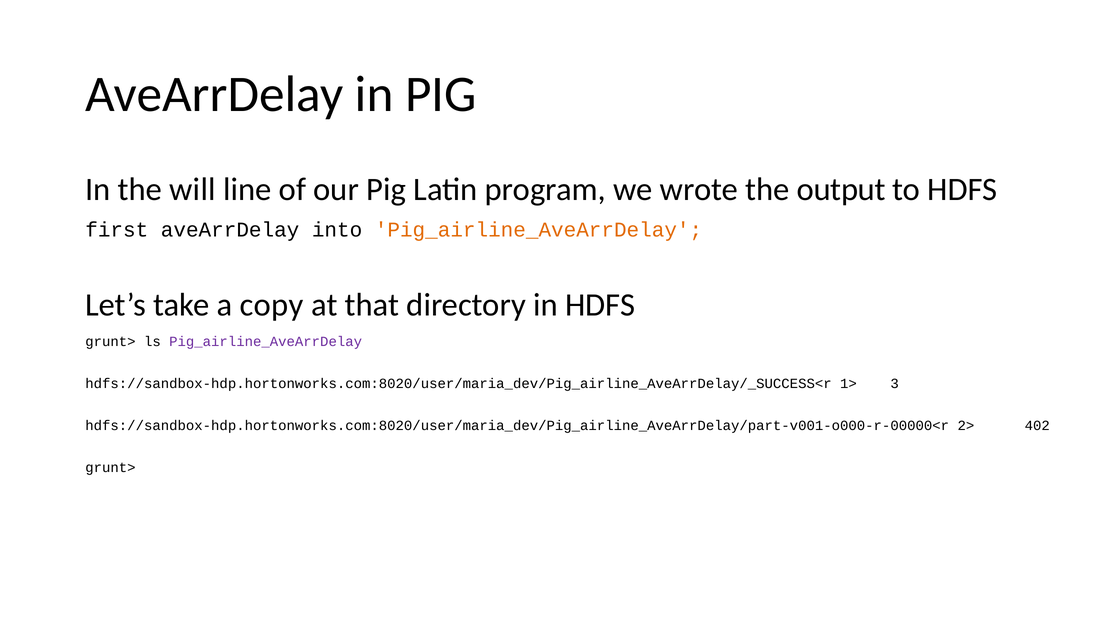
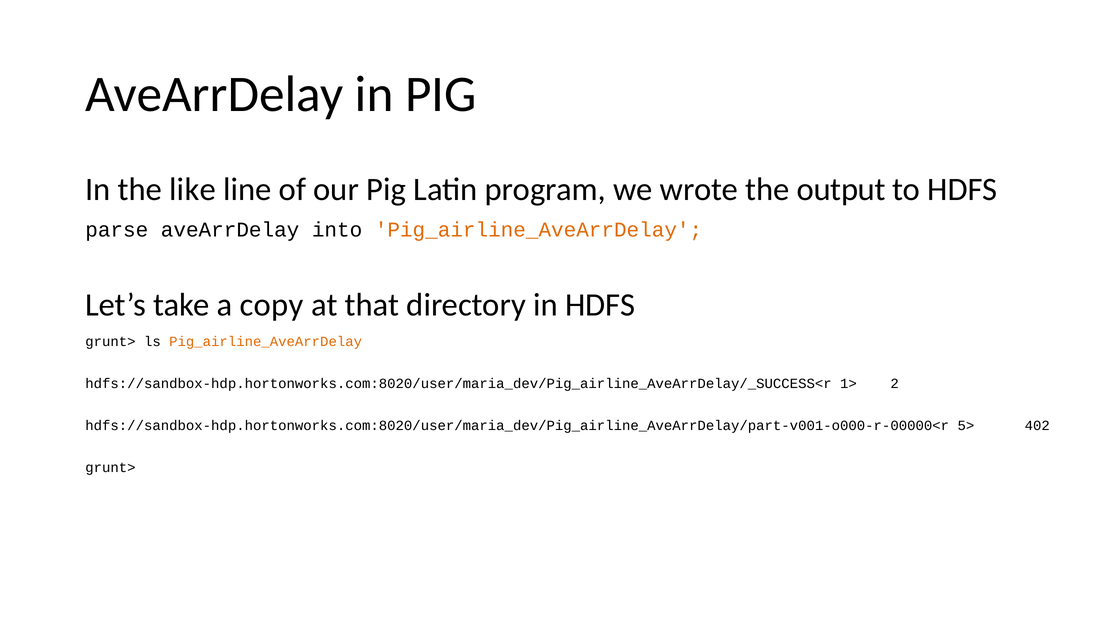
will: will -> like
first: first -> parse
Pig_airline_AveArrDelay at (266, 342) colour: purple -> orange
3: 3 -> 2
2>: 2> -> 5>
